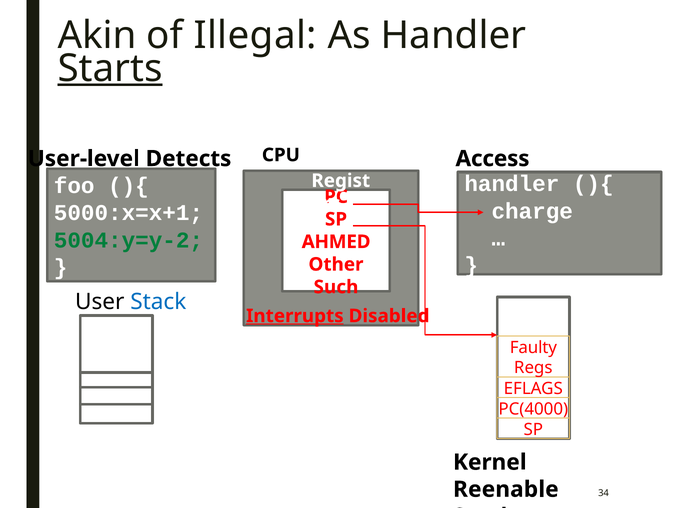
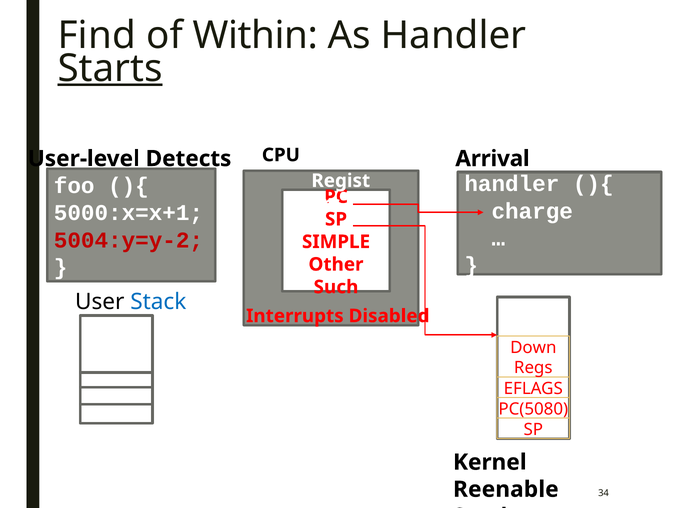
Akin: Akin -> Find
Illegal: Illegal -> Within
Access: Access -> Arrival
5004:y=y-2 colour: green -> red
AHMED: AHMED -> SIMPLE
Interrupts underline: present -> none
Faulty: Faulty -> Down
PC(4000: PC(4000 -> PC(5080
